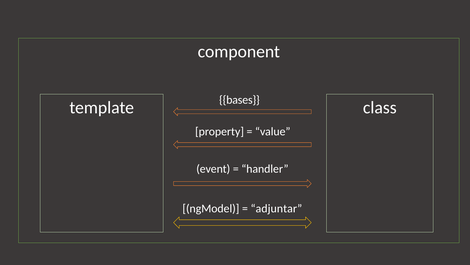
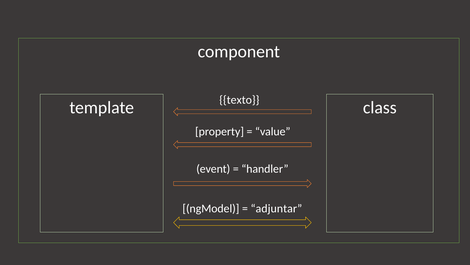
bases: bases -> texto
